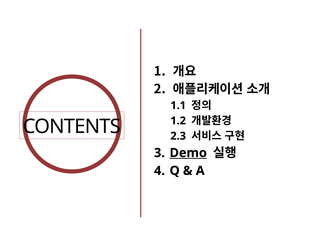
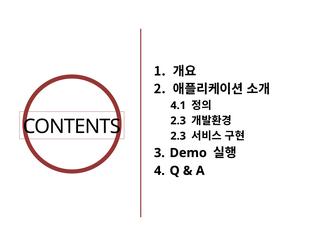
1.1: 1.1 -> 4.1
1.2 at (178, 121): 1.2 -> 2.3
Demo underline: present -> none
